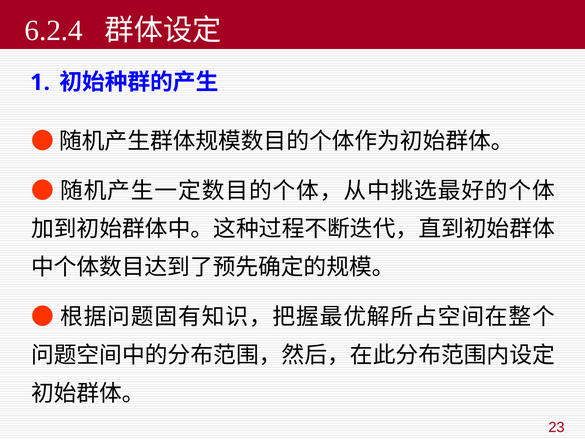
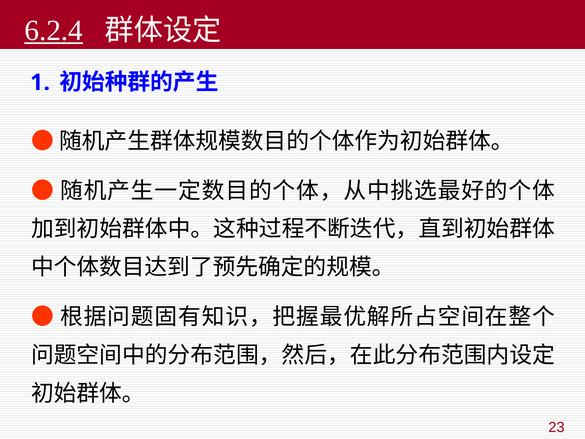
6.2.4 underline: none -> present
